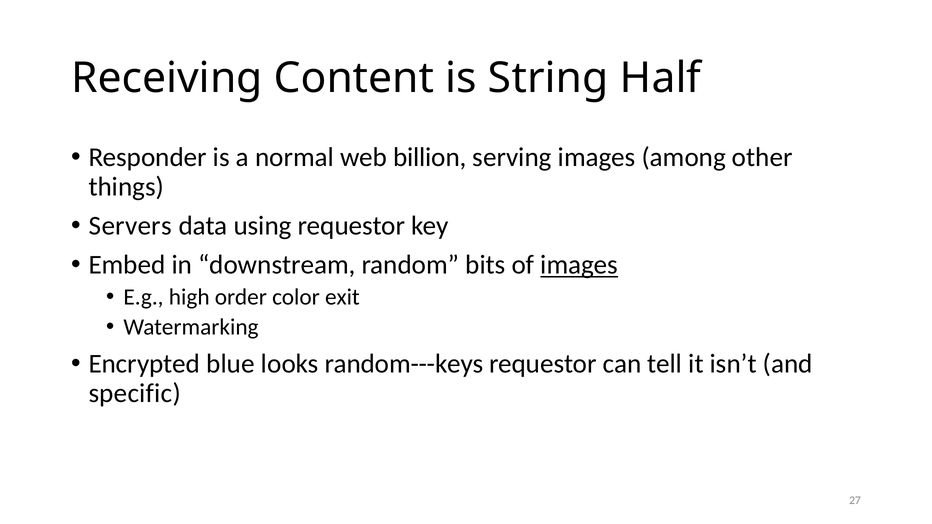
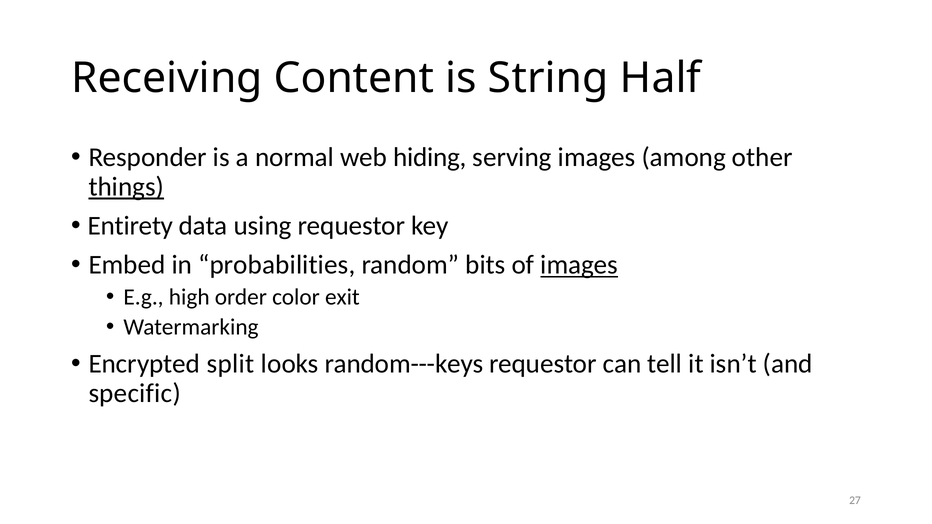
billion: billion -> hiding
things underline: none -> present
Servers: Servers -> Entirety
downstream: downstream -> probabilities
blue: blue -> split
